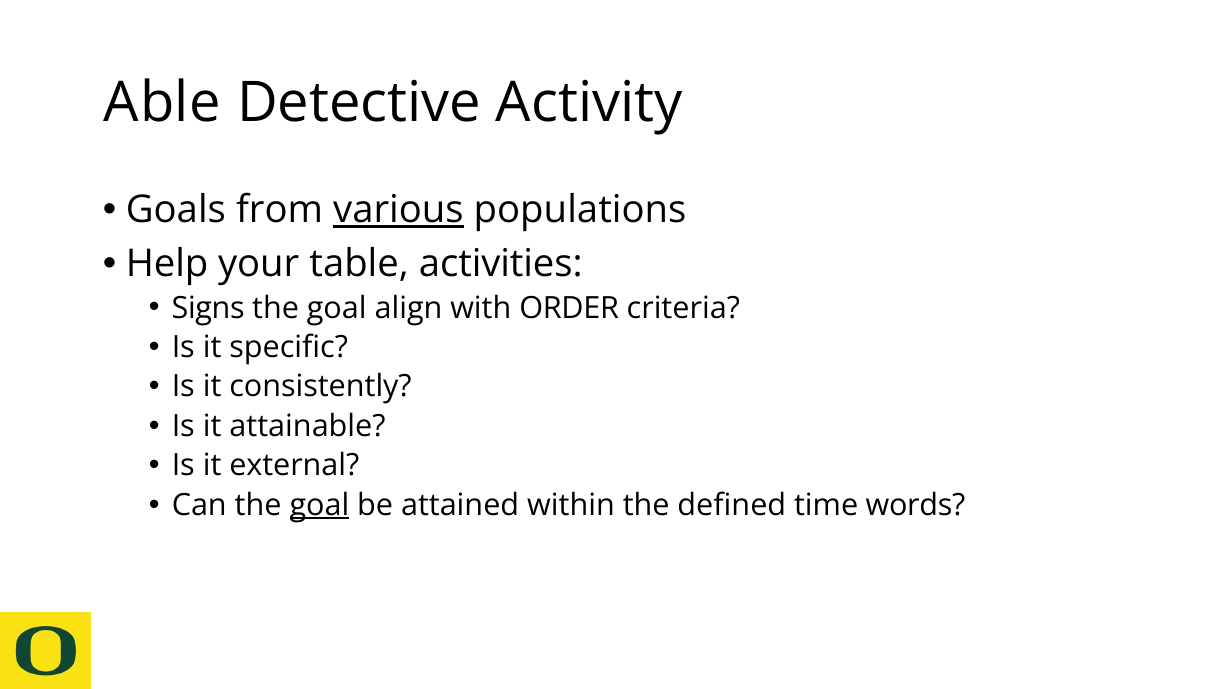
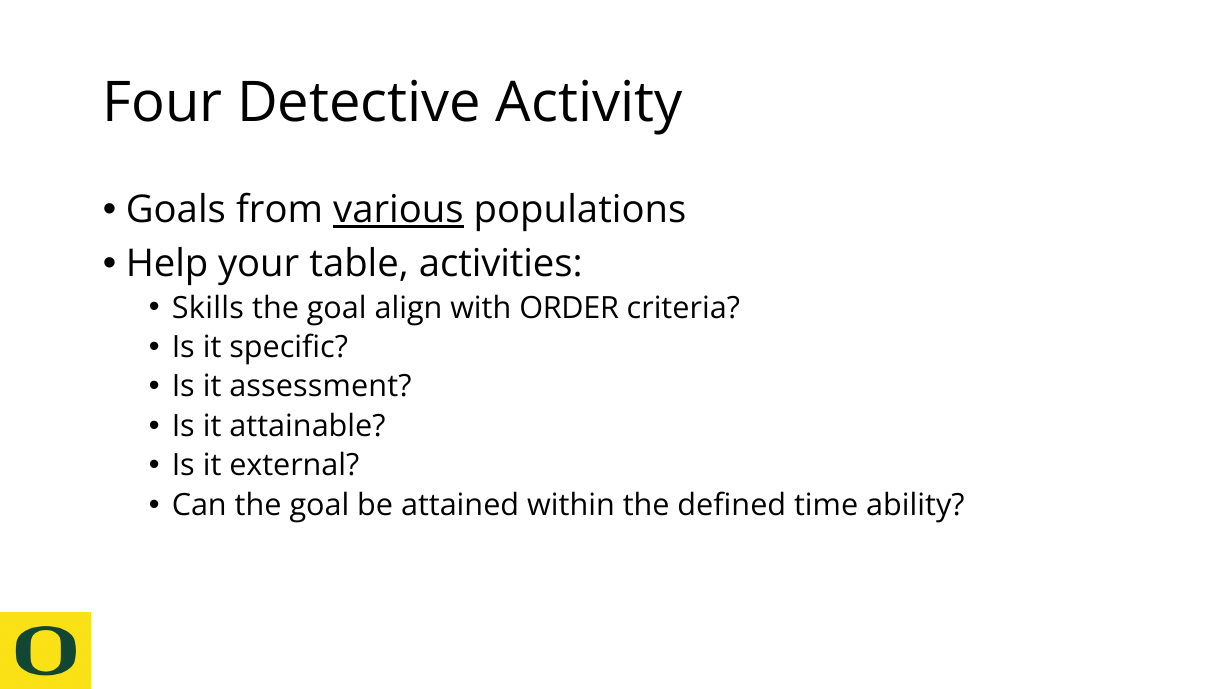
Able: Able -> Four
Signs: Signs -> Skills
consistently: consistently -> assessment
goal at (319, 505) underline: present -> none
words: words -> ability
